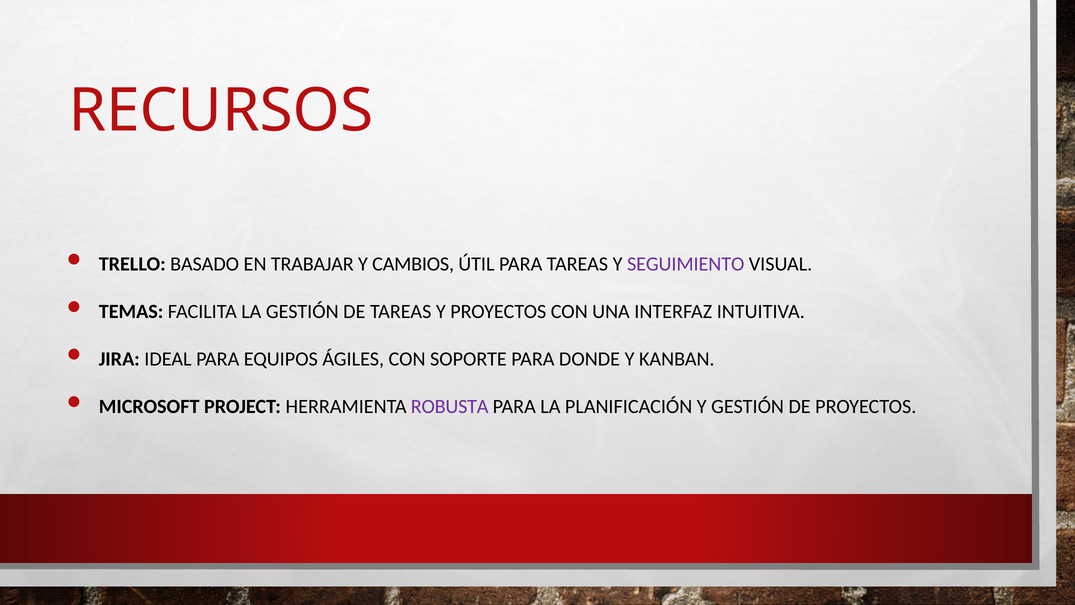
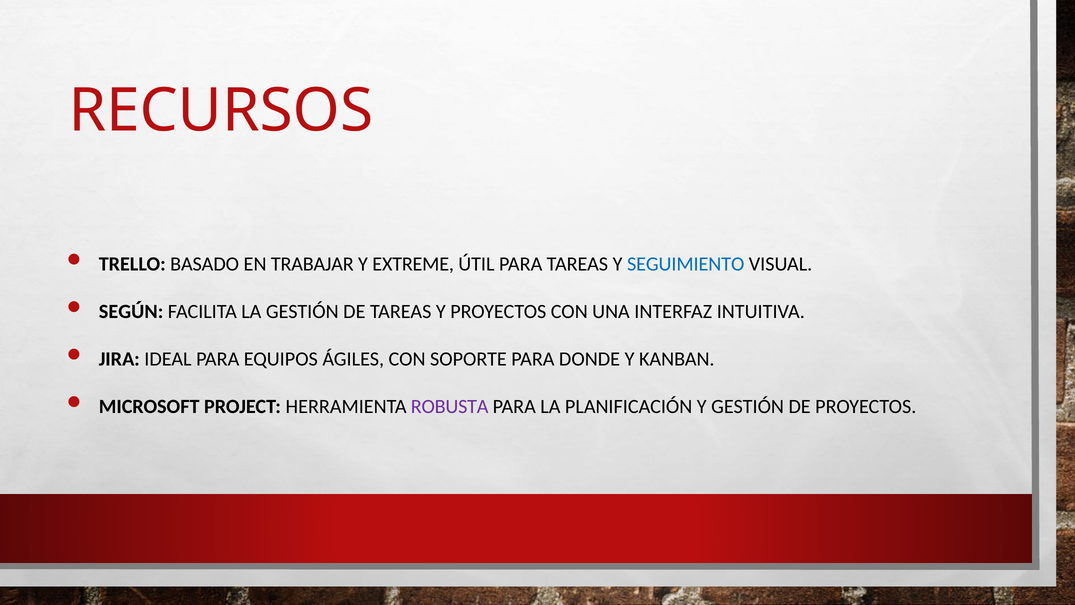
CAMBIOS: CAMBIOS -> EXTREME
SEGUIMIENTO colour: purple -> blue
TEMAS: TEMAS -> SEGÚN
